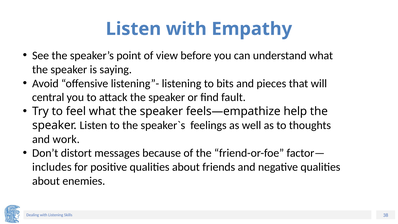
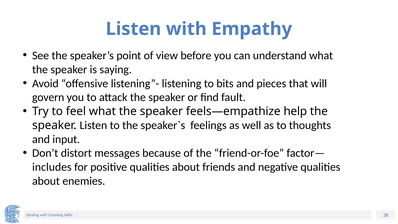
central: central -> govern
work: work -> input
